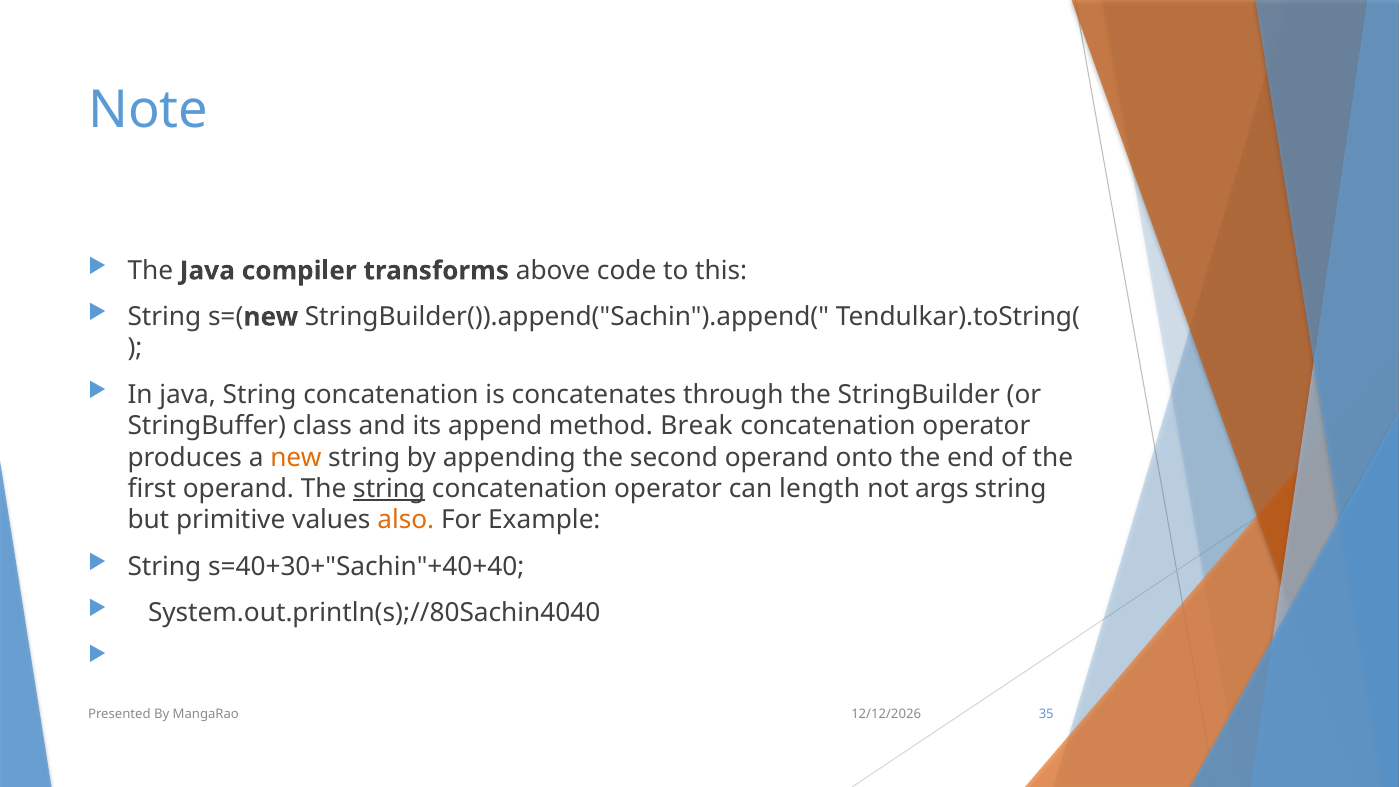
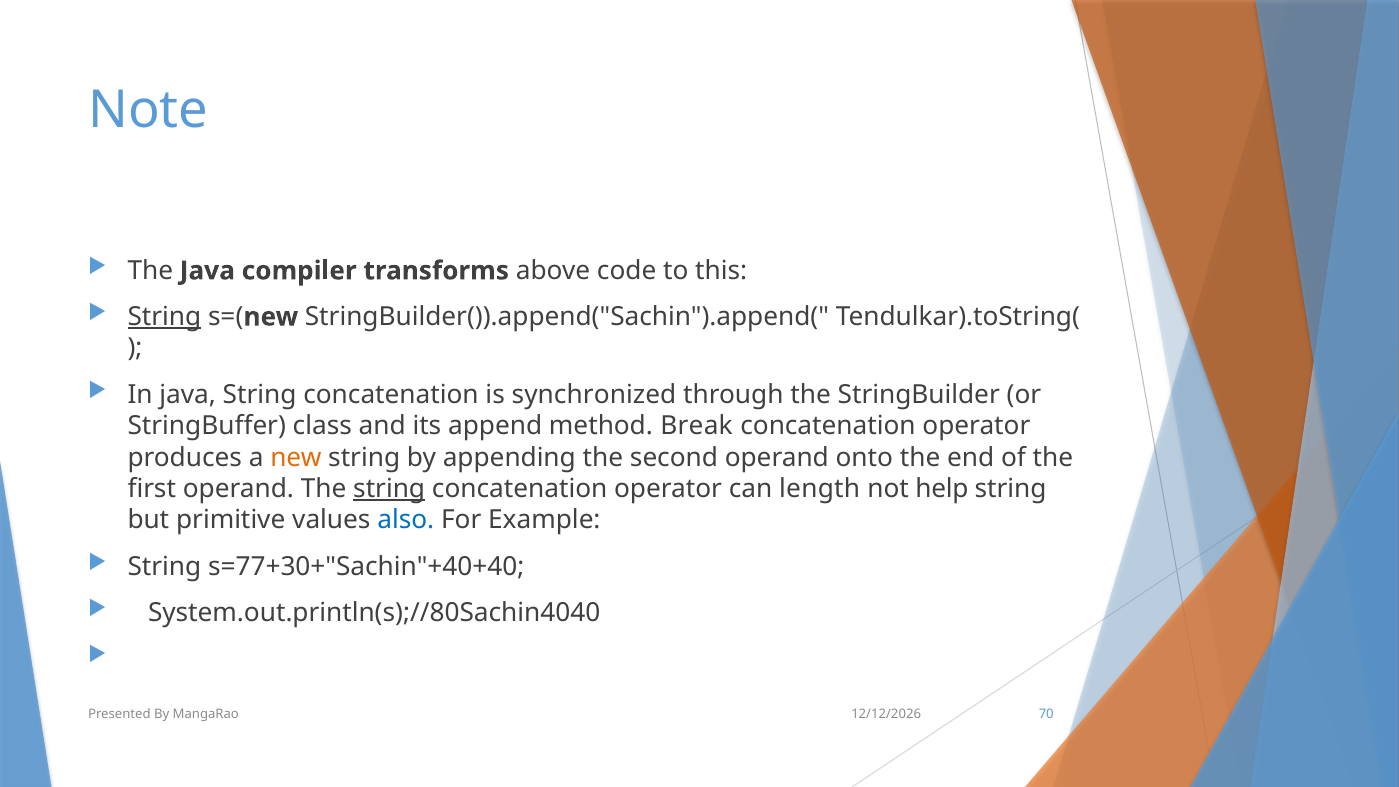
String at (164, 317) underline: none -> present
concatenates: concatenates -> synchronized
args: args -> help
also colour: orange -> blue
s=40+30+"Sachin"+40+40: s=40+30+"Sachin"+40+40 -> s=77+30+"Sachin"+40+40
35: 35 -> 70
